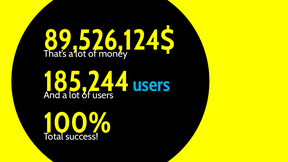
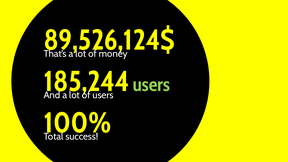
users at (151, 85) colour: light blue -> light green
